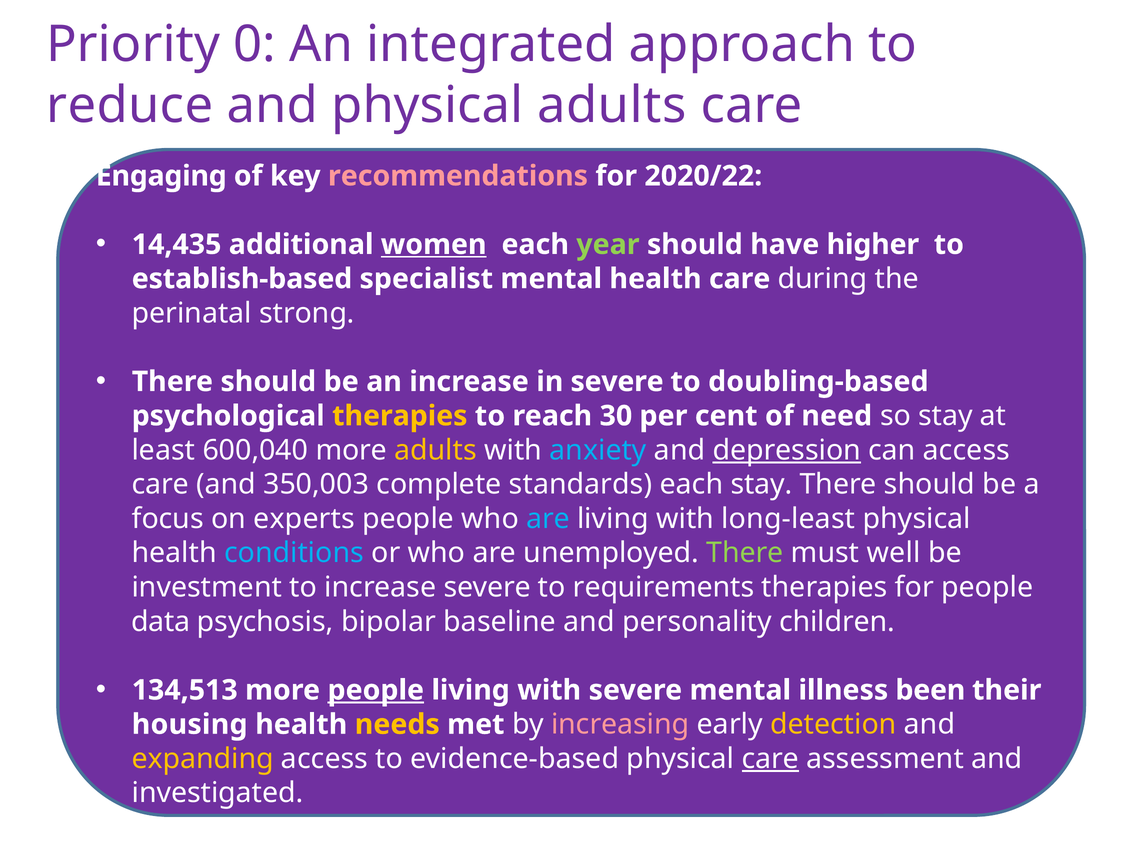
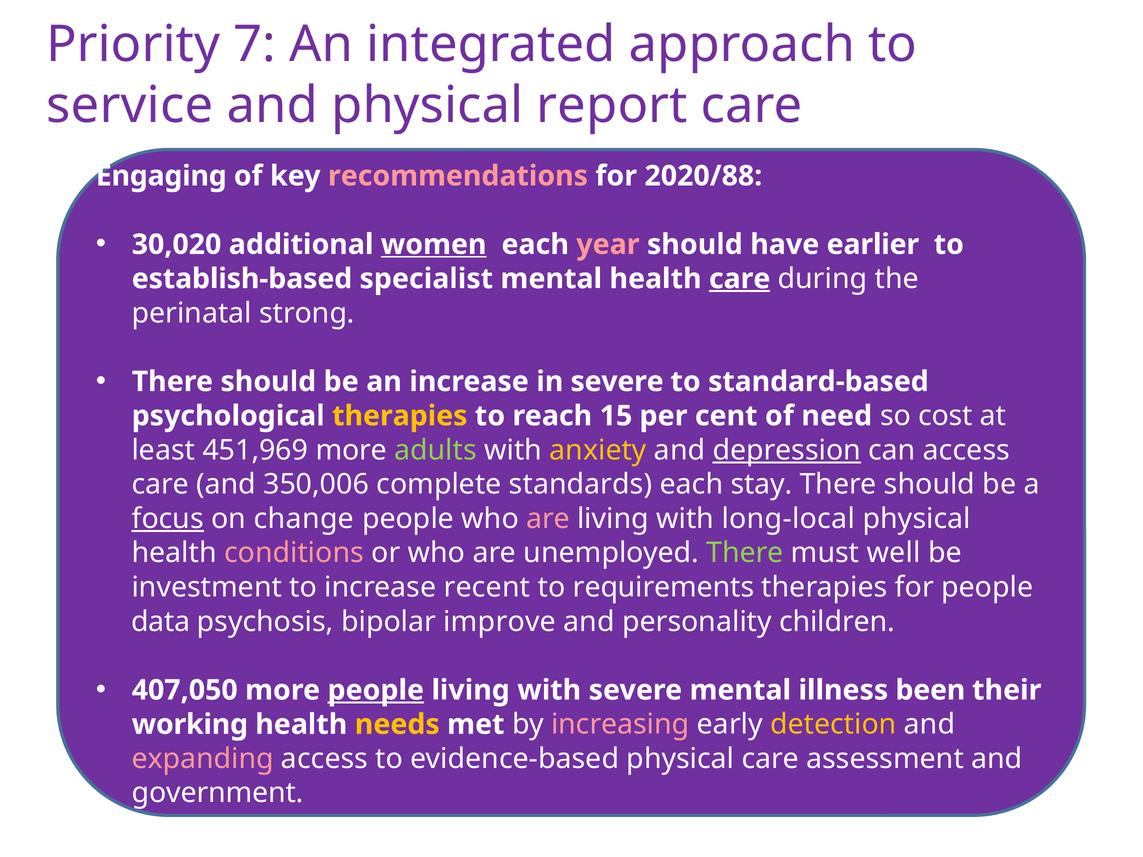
0: 0 -> 7
reduce: reduce -> service
physical adults: adults -> report
2020/22: 2020/22 -> 2020/88
14,435: 14,435 -> 30,020
year colour: light green -> pink
higher: higher -> earlier
care at (740, 279) underline: none -> present
doubling-based: doubling-based -> standard-based
30: 30 -> 15
so stay: stay -> cost
600,040: 600,040 -> 451,969
adults at (436, 450) colour: yellow -> light green
anxiety colour: light blue -> yellow
350,003: 350,003 -> 350,006
focus underline: none -> present
experts: experts -> change
are at (548, 519) colour: light blue -> pink
long-least: long-least -> long-local
conditions colour: light blue -> pink
increase severe: severe -> recent
baseline: baseline -> improve
134,513: 134,513 -> 407,050
housing: housing -> working
expanding colour: yellow -> pink
care at (770, 759) underline: present -> none
investigated: investigated -> government
